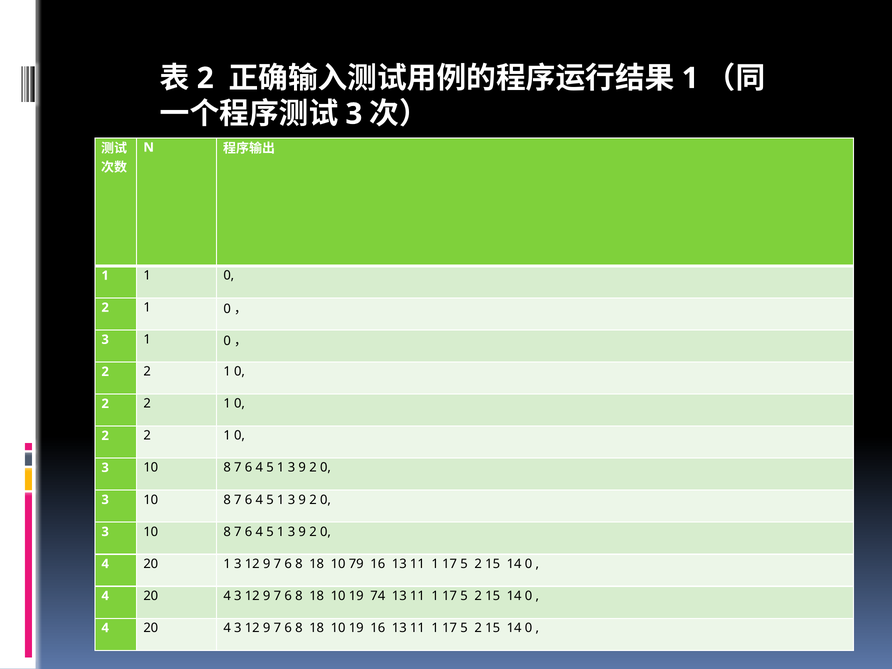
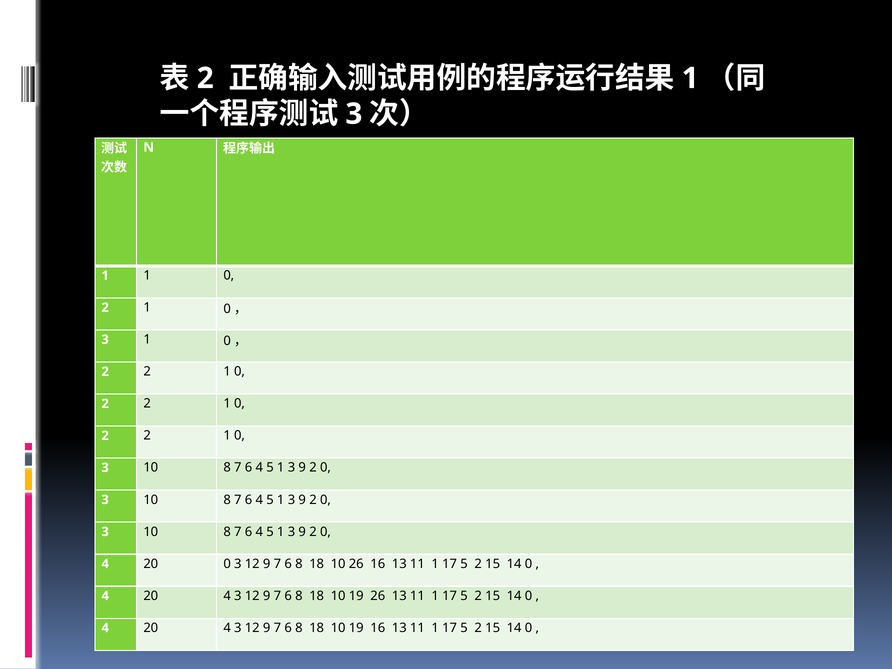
20 1: 1 -> 0
10 79: 79 -> 26
19 74: 74 -> 26
